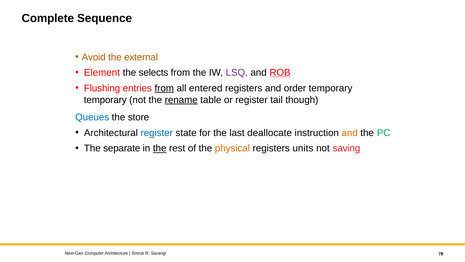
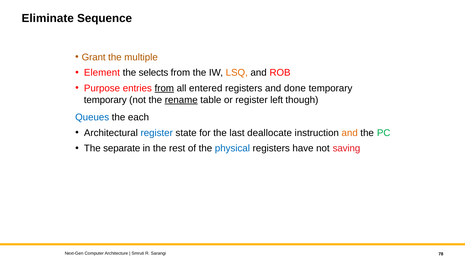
Complete: Complete -> Eliminate
Avoid: Avoid -> Grant
external: external -> multiple
LSQ colour: purple -> orange
ROB underline: present -> none
Flushing: Flushing -> Purpose
order: order -> done
tail: tail -> left
store: store -> each
the at (160, 148) underline: present -> none
physical colour: orange -> blue
units: units -> have
